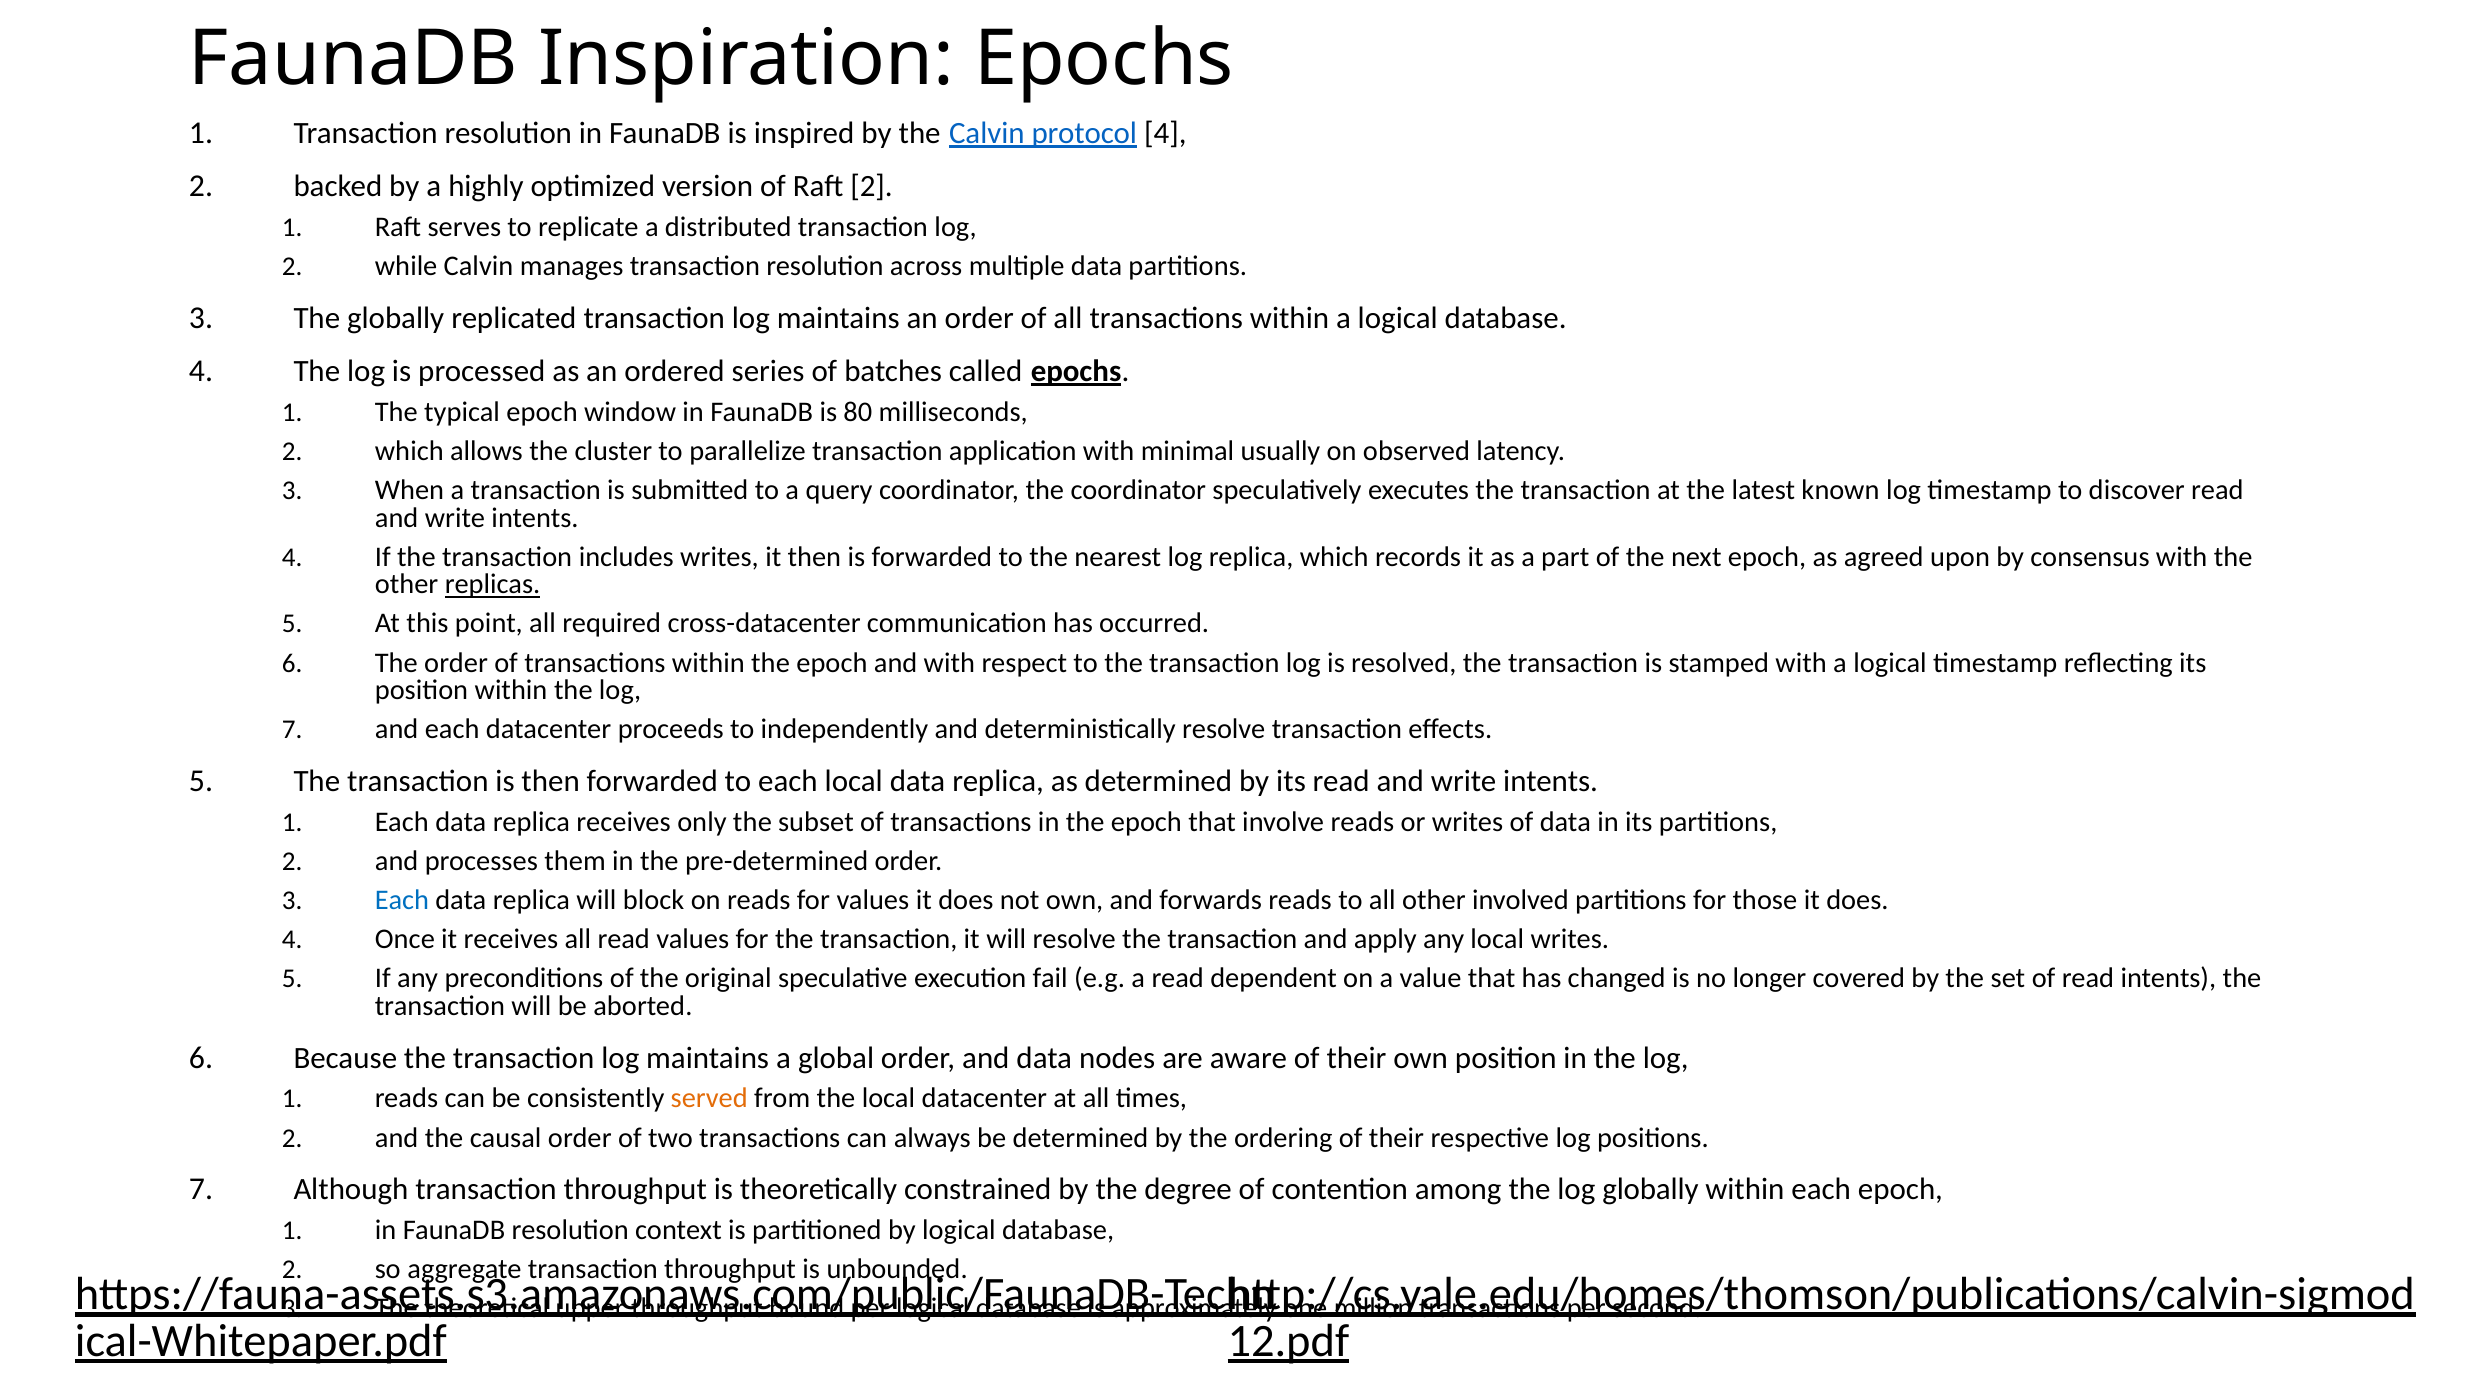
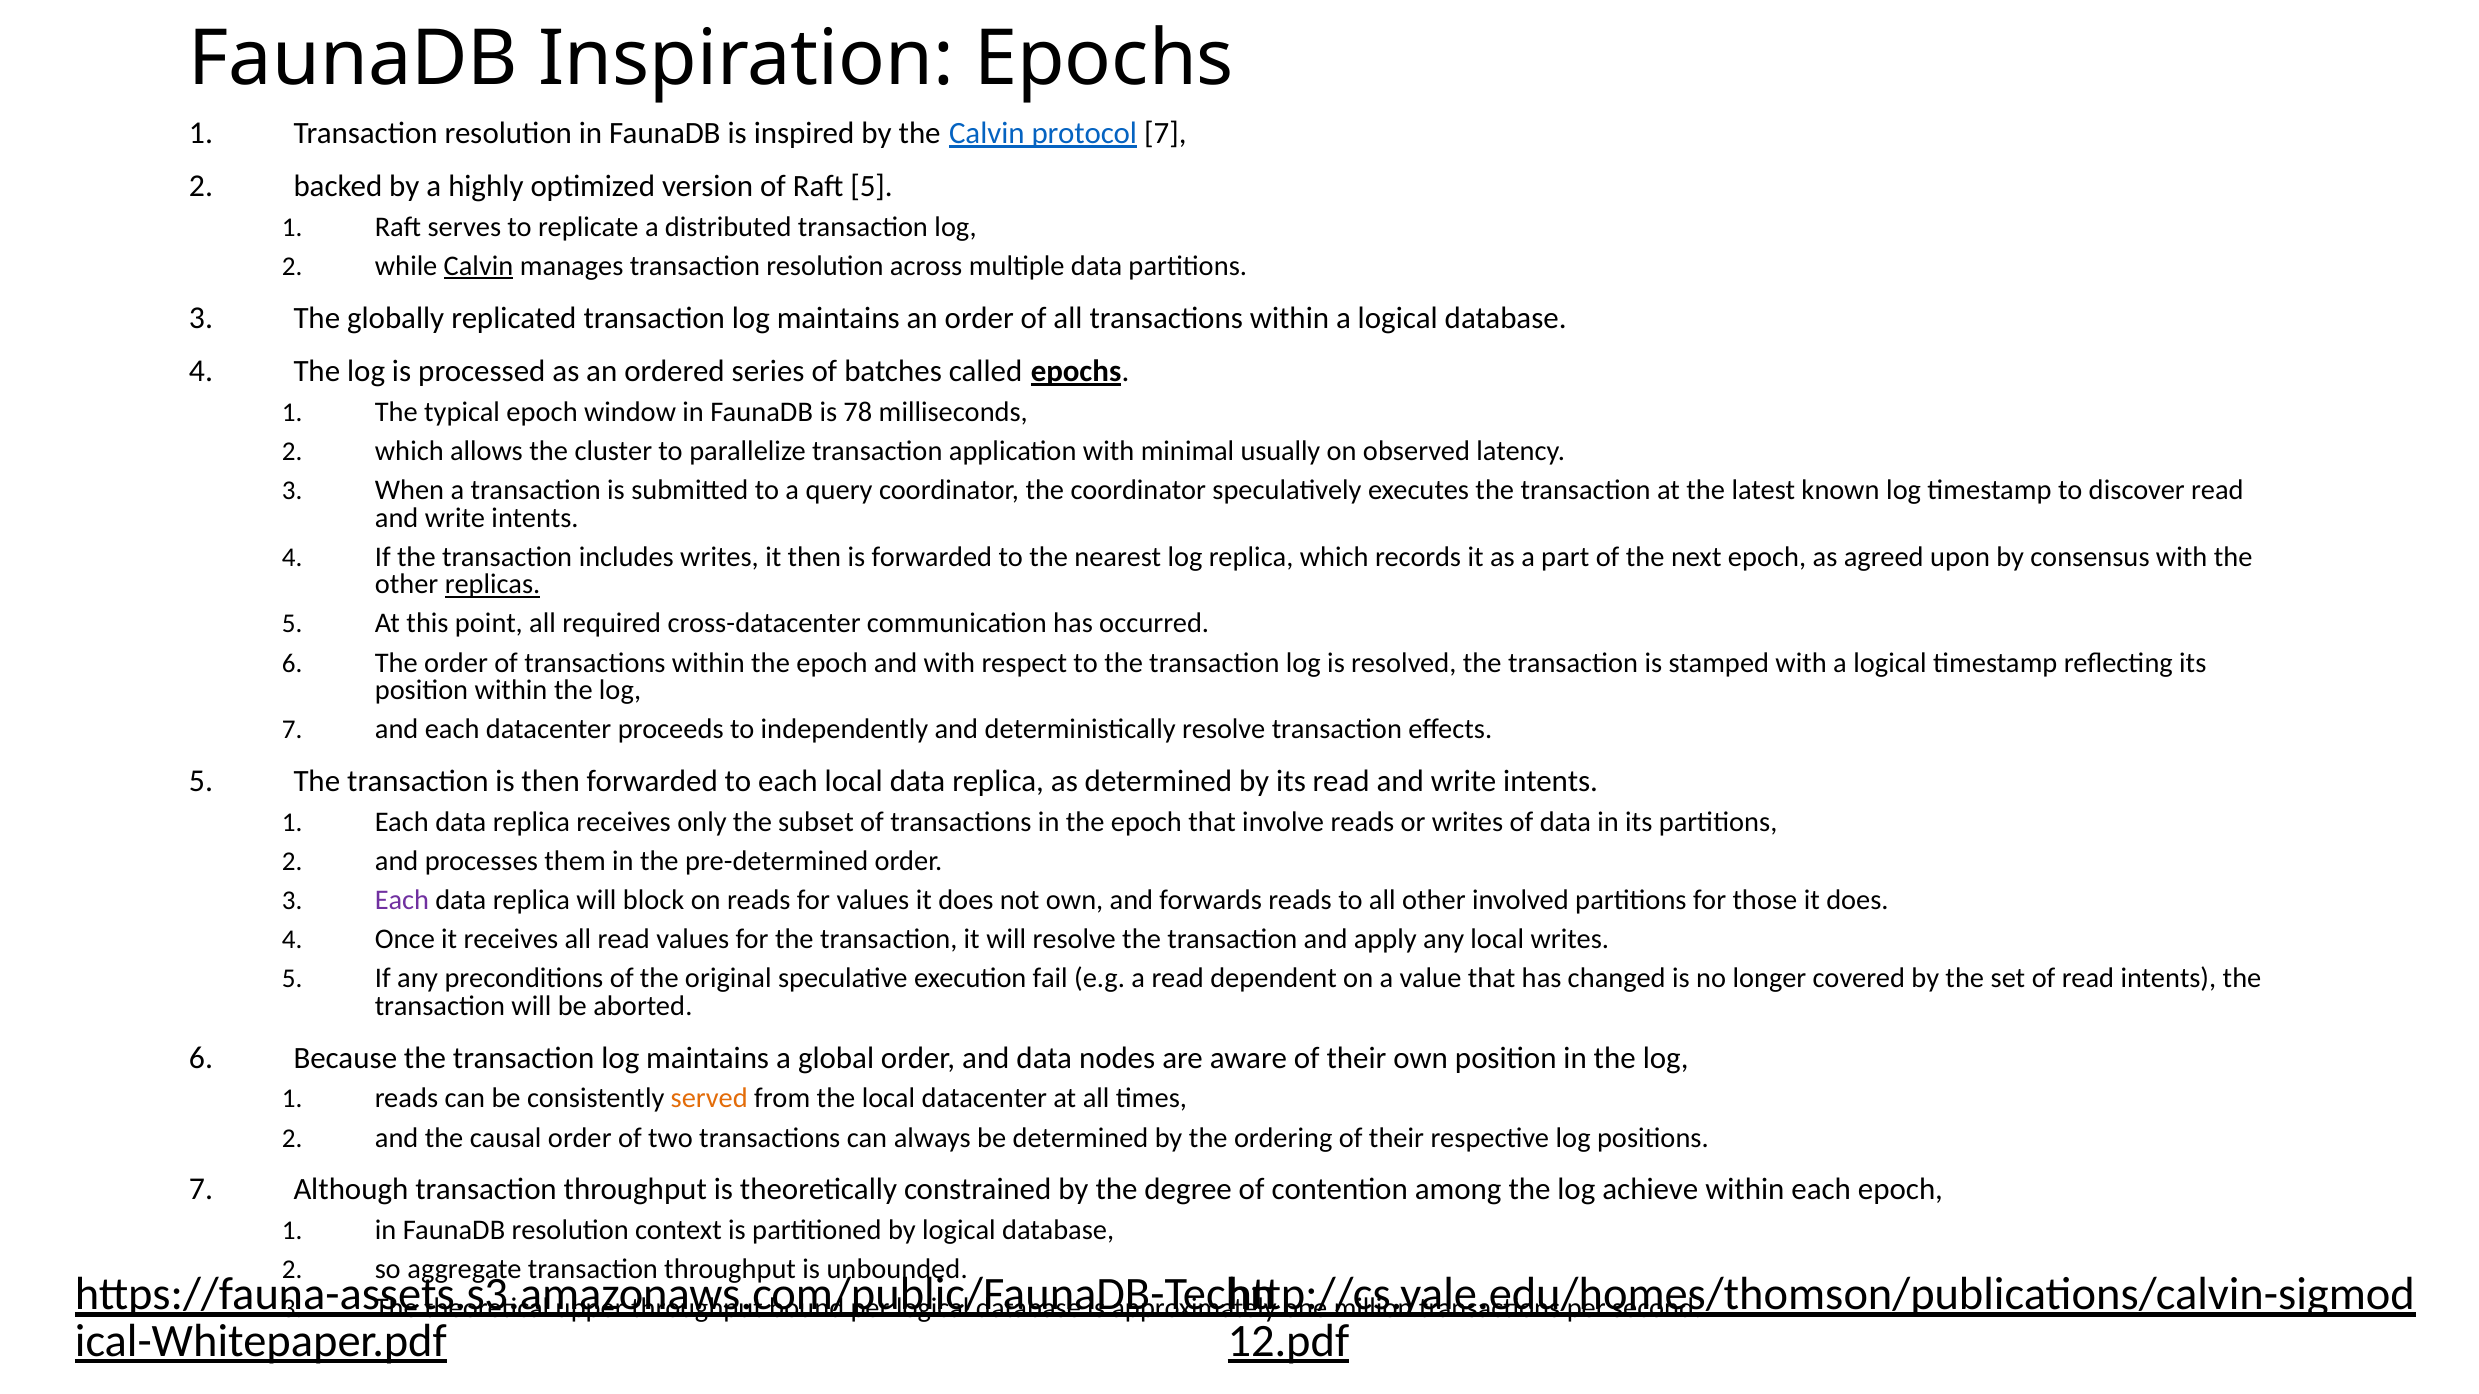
protocol 4: 4 -> 7
Raft 2: 2 -> 5
Calvin at (478, 266) underline: none -> present
80: 80 -> 78
Each at (402, 900) colour: blue -> purple
log globally: globally -> achieve
